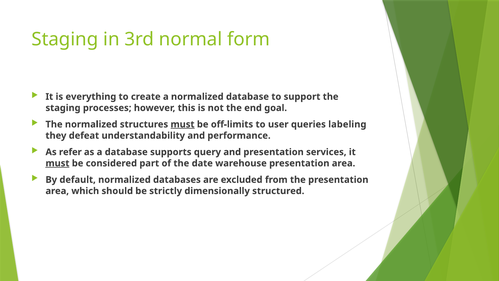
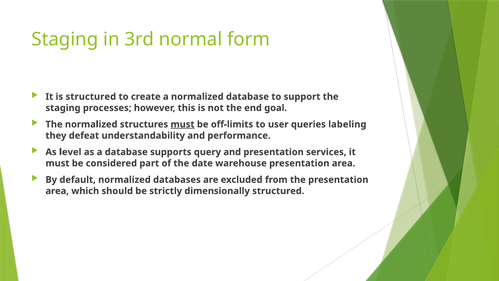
is everything: everything -> structured
refer: refer -> level
must at (57, 163) underline: present -> none
